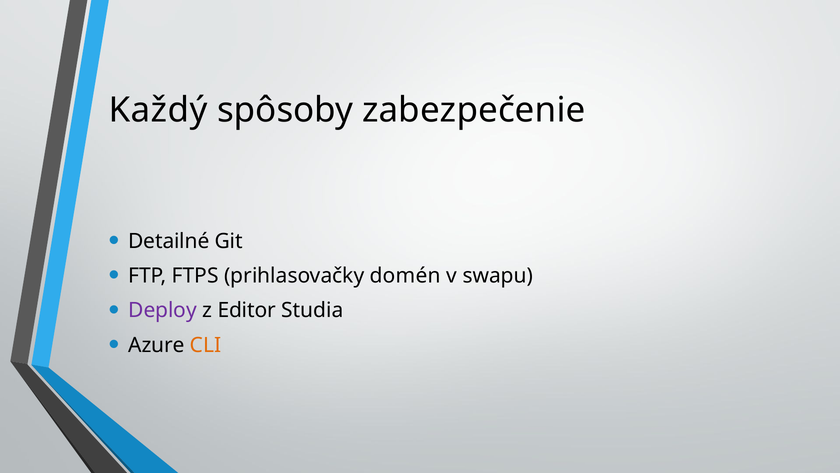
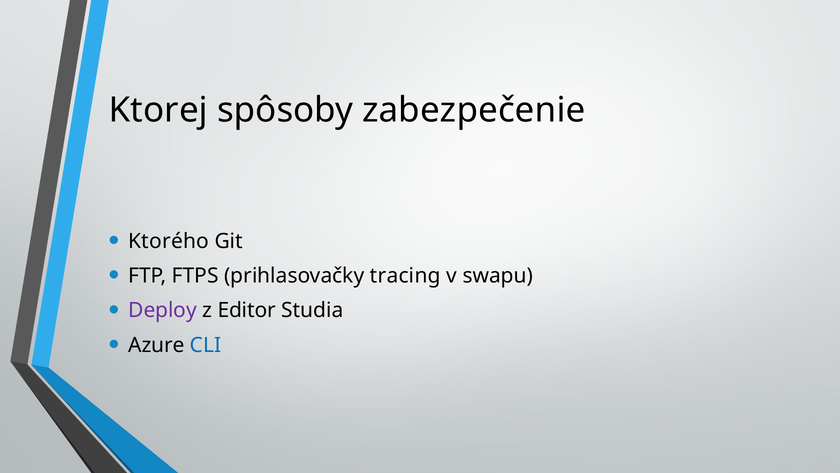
Každý: Každý -> Ktorej
Detailné: Detailné -> Ktorého
domén: domén -> tracing
CLI colour: orange -> blue
